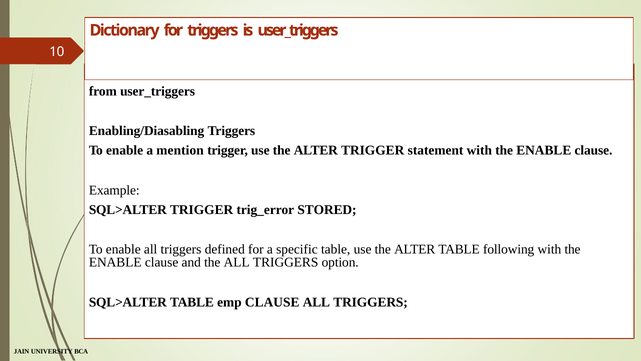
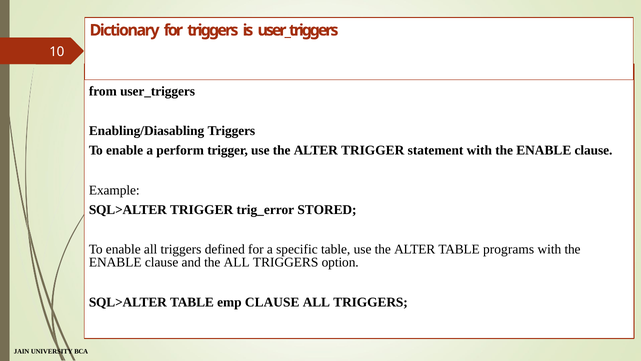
mention: mention -> perform
following: following -> programs
